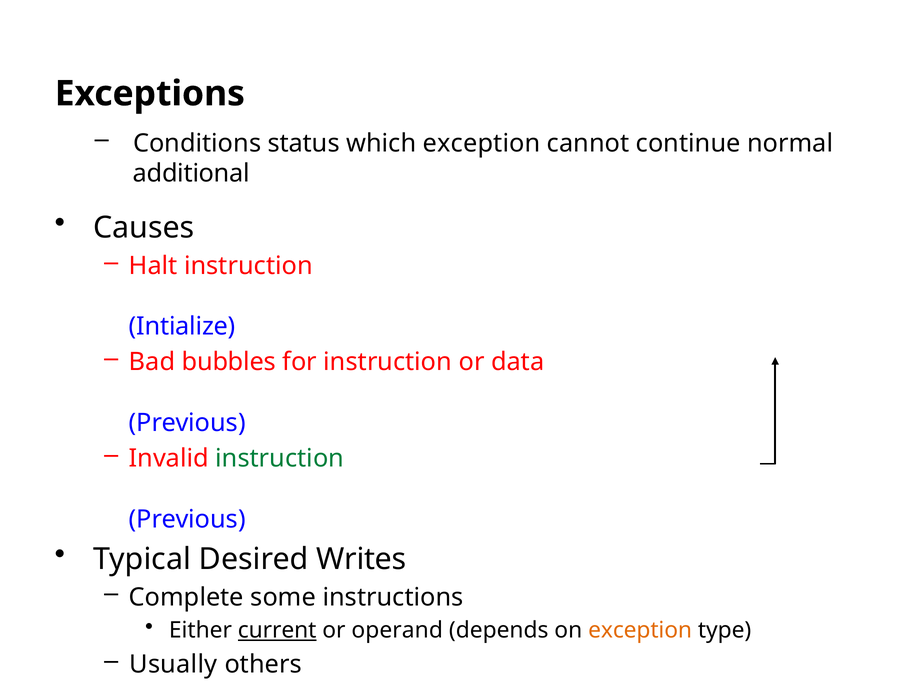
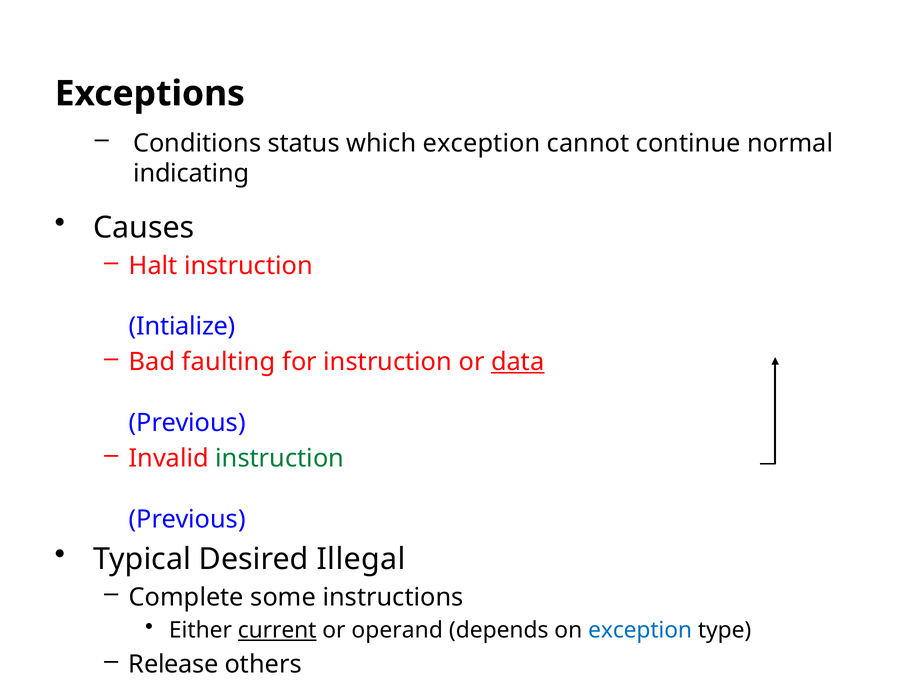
additional: additional -> indicating
bubbles: bubbles -> faulting
data underline: none -> present
Writes: Writes -> Illegal
exception at (640, 630) colour: orange -> blue
Usually: Usually -> Release
